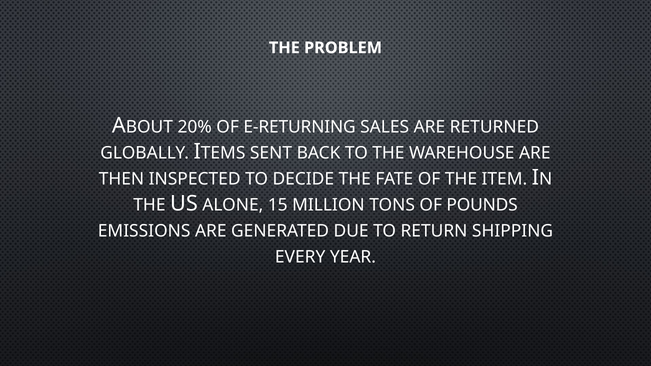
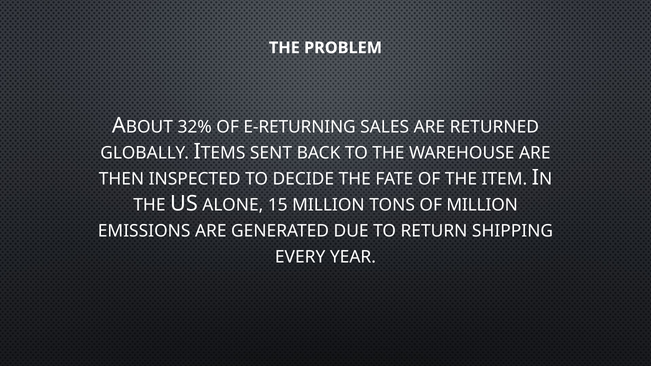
20%: 20% -> 32%
OF POUNDS: POUNDS -> MILLION
